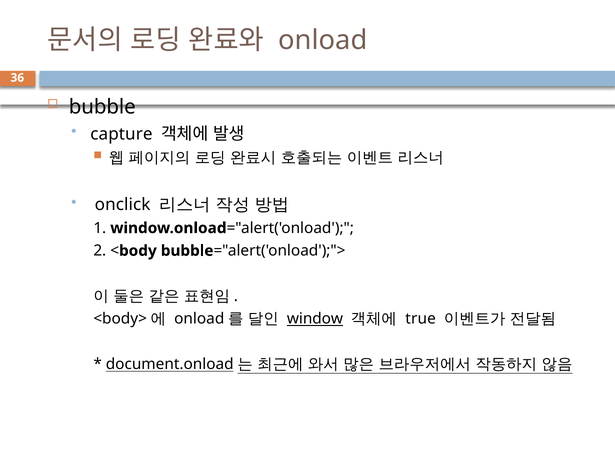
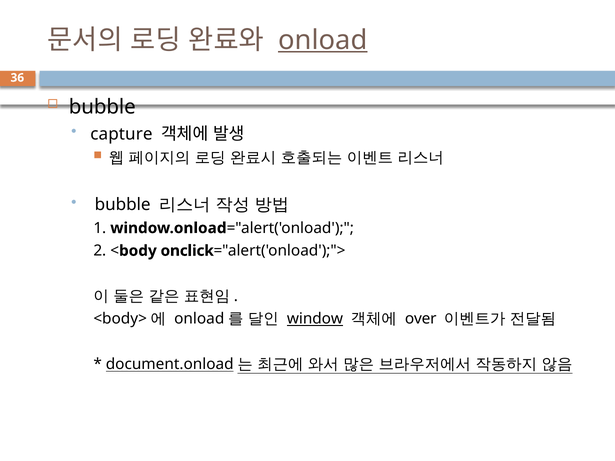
onload underline: none -> present
onclick at (123, 205): onclick -> bubble
bubble at (187, 251): bubble -> onclick
true: true -> over
